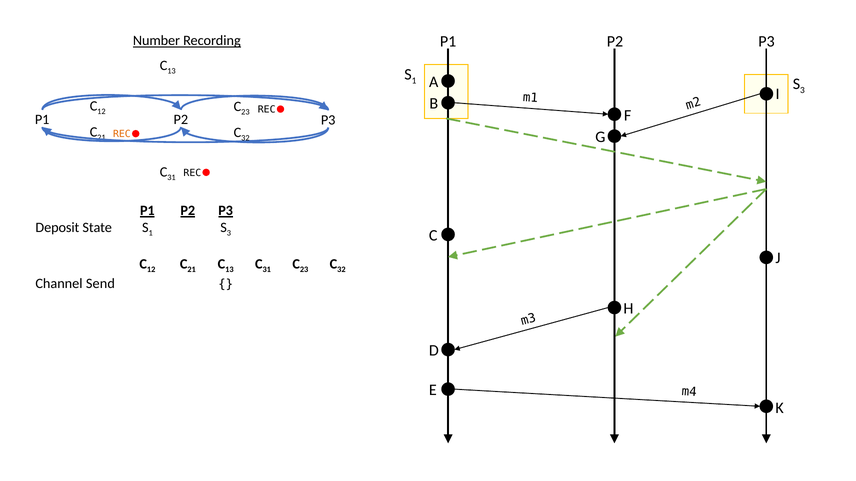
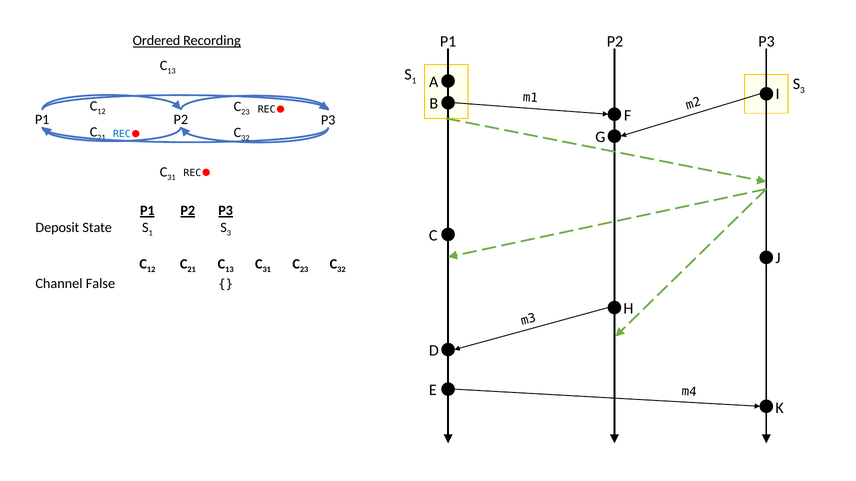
Number: Number -> Ordered
REC at (122, 134) colour: orange -> blue
Send: Send -> False
